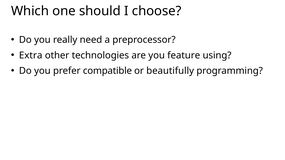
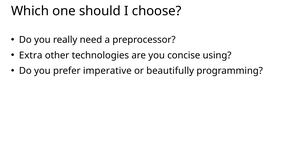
feature: feature -> concise
compatible: compatible -> imperative
